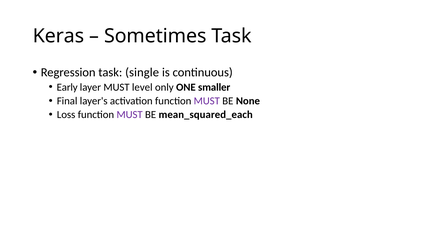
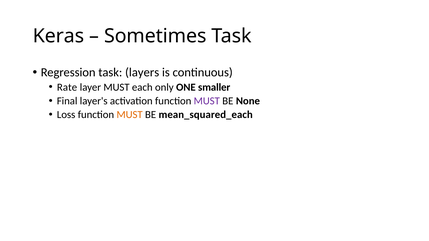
single: single -> layers
Early: Early -> Rate
level: level -> each
MUST at (130, 115) colour: purple -> orange
